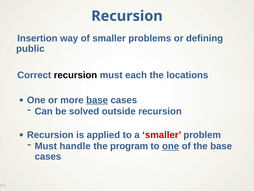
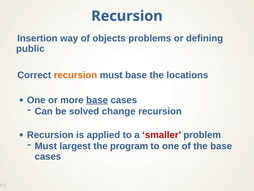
of smaller: smaller -> objects
recursion at (75, 75) colour: black -> orange
must each: each -> base
outside: outside -> change
handle: handle -> largest
one at (171, 146) underline: present -> none
